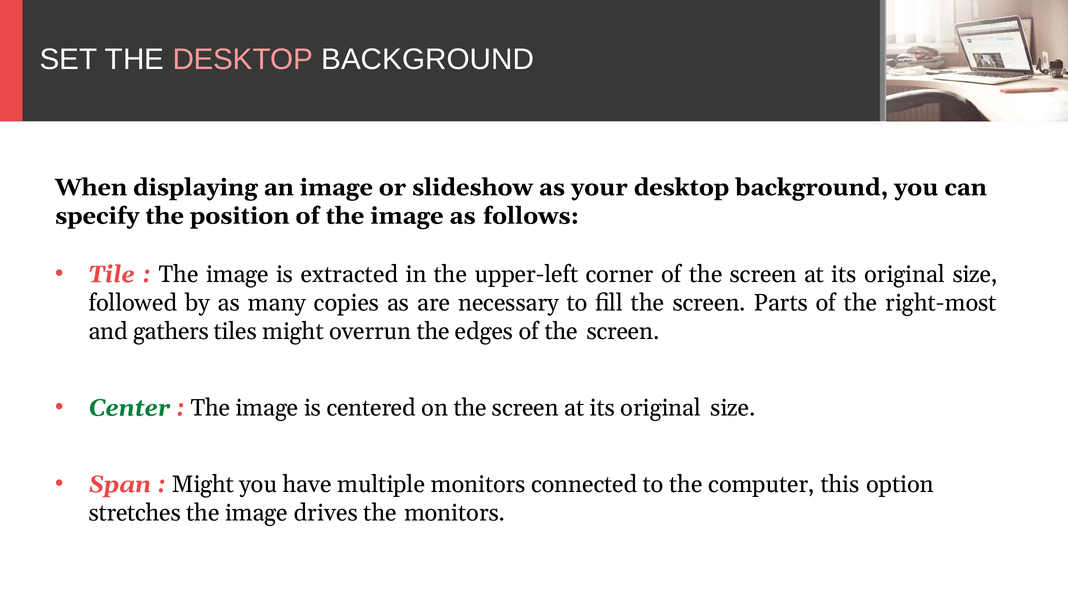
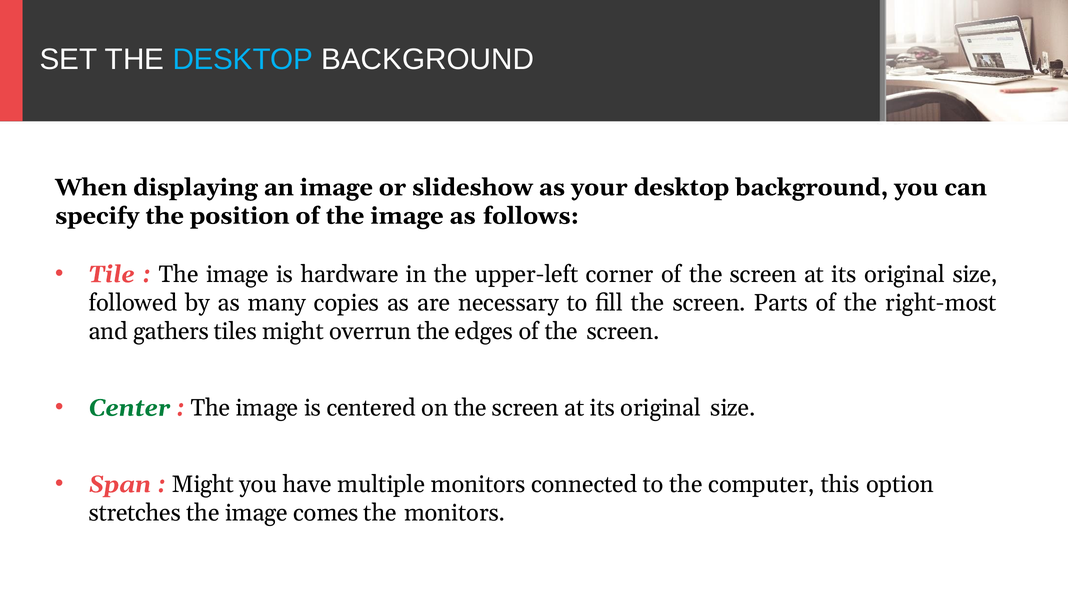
DESKTOP at (243, 59) colour: pink -> light blue
extracted: extracted -> hardware
drives: drives -> comes
